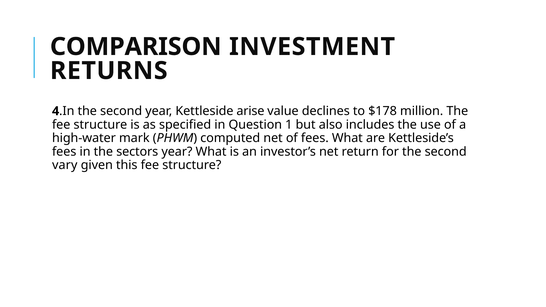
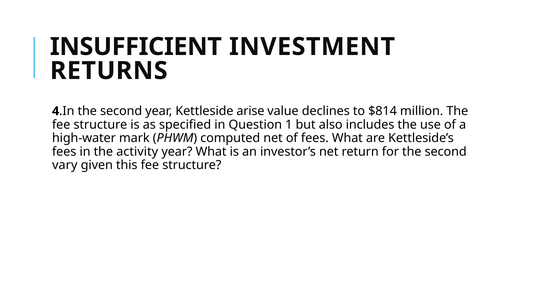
COMPARISON: COMPARISON -> INSUFFICIENT
$178: $178 -> $814
sectors: sectors -> activity
